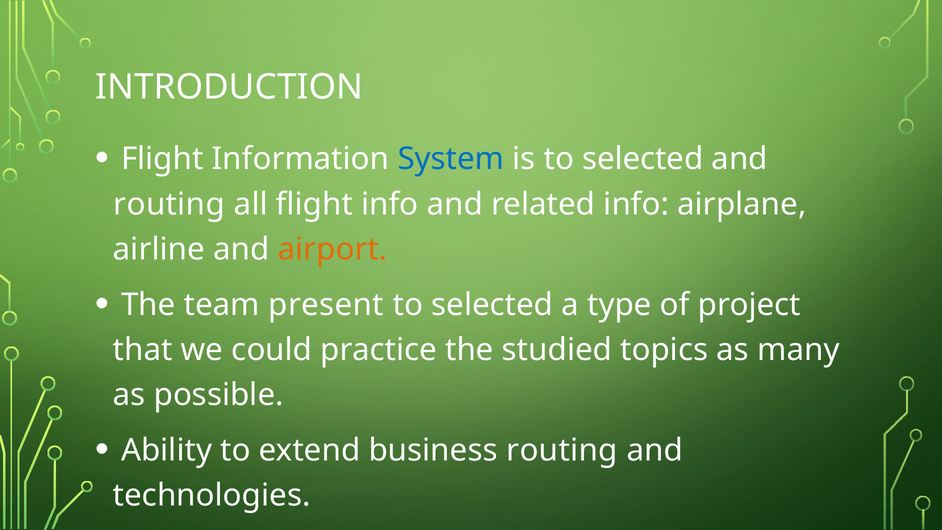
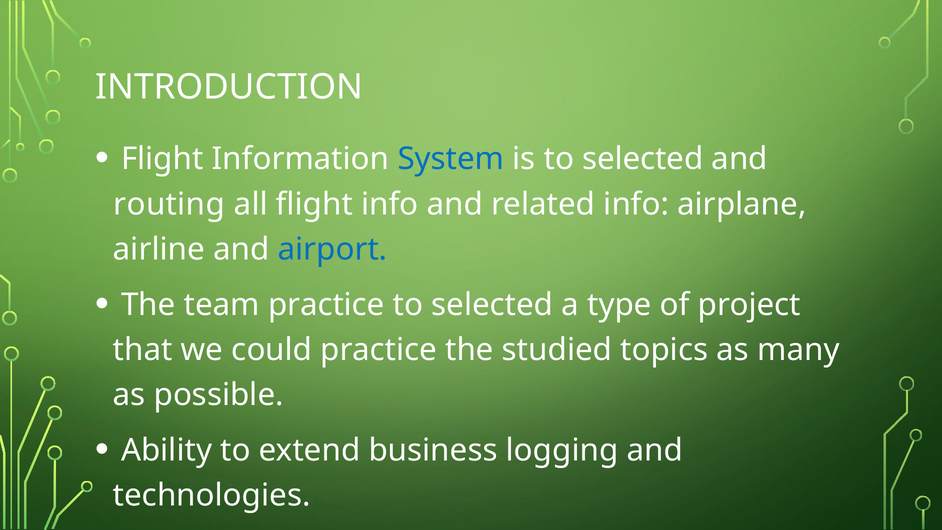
airport colour: orange -> blue
team present: present -> practice
business routing: routing -> logging
